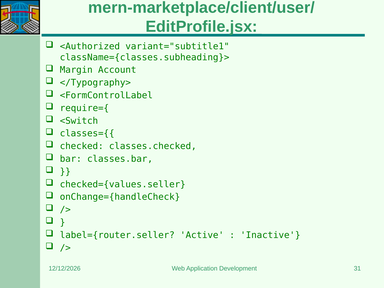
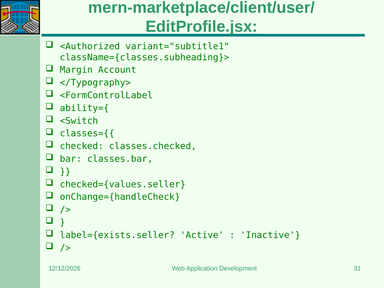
require={: require={ -> ability={
label={router.seller: label={router.seller -> label={exists.seller
